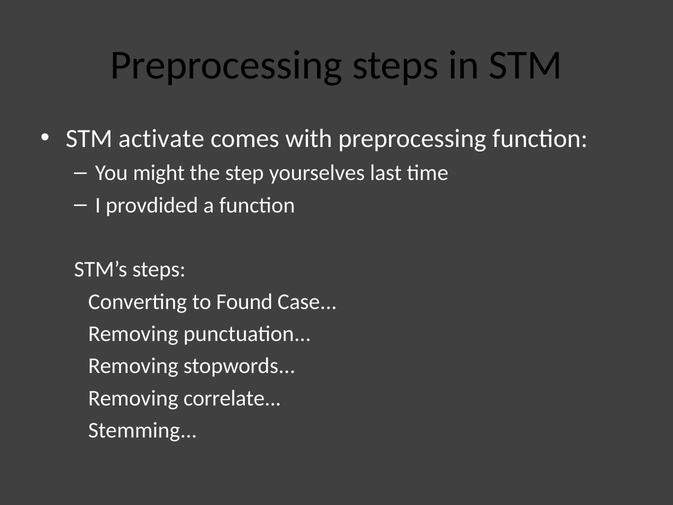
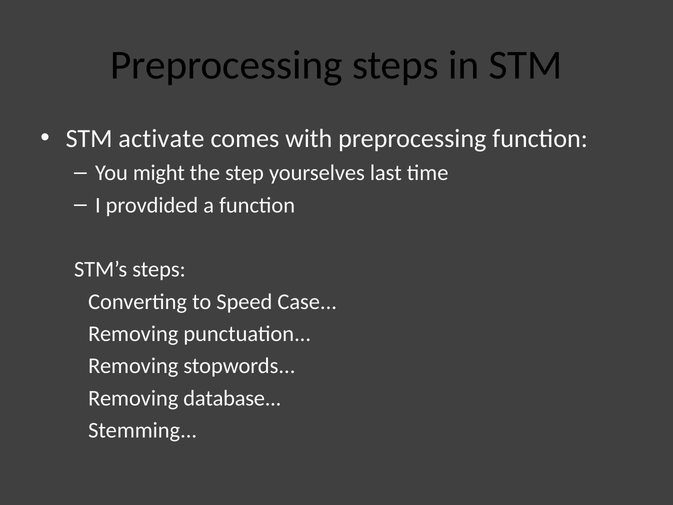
Found: Found -> Speed
correlate: correlate -> database
